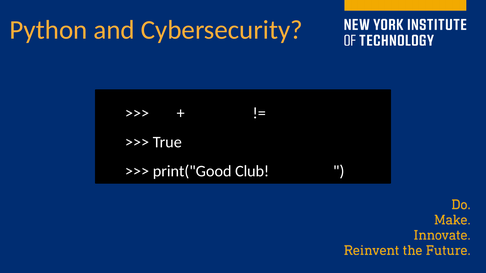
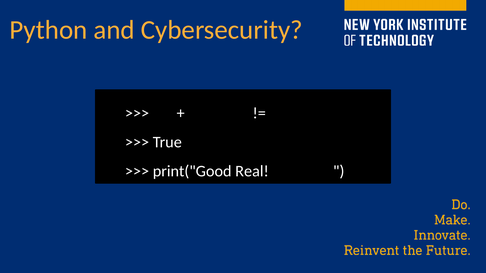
Club: Club -> Real
